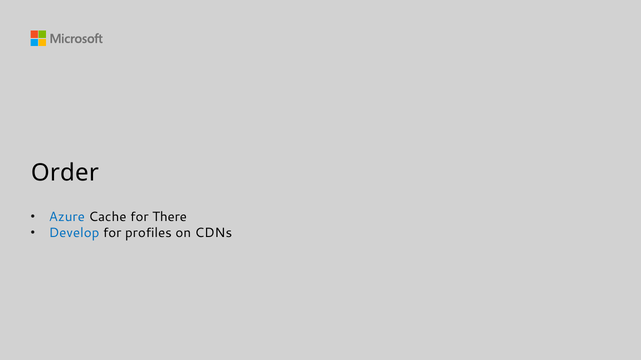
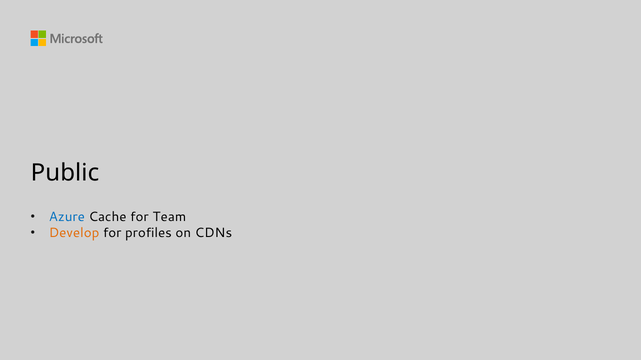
Order: Order -> Public
There: There -> Team
Develop colour: blue -> orange
